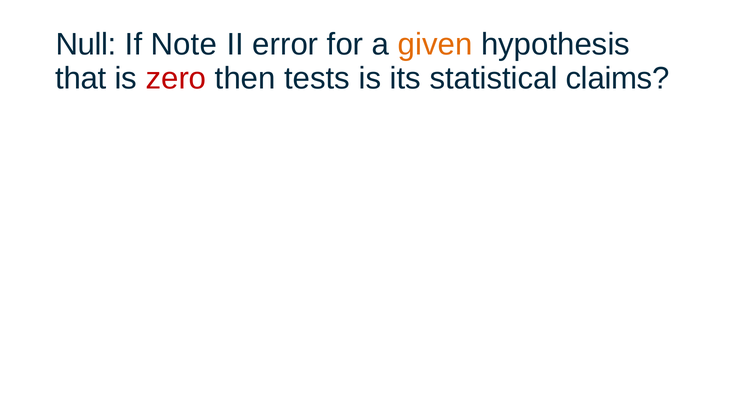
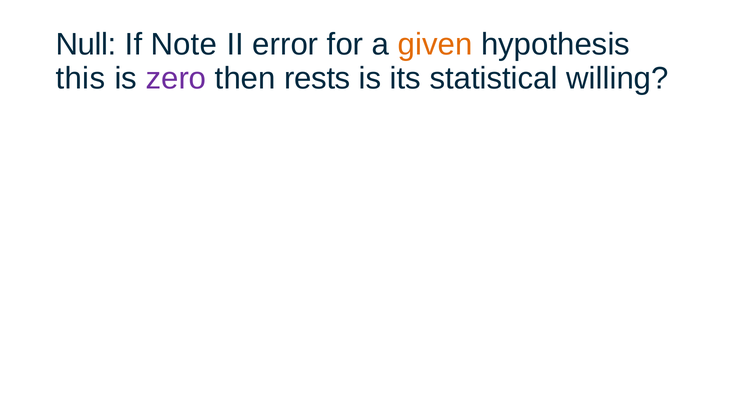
that: that -> this
zero colour: red -> purple
tests: tests -> rests
claims: claims -> willing
